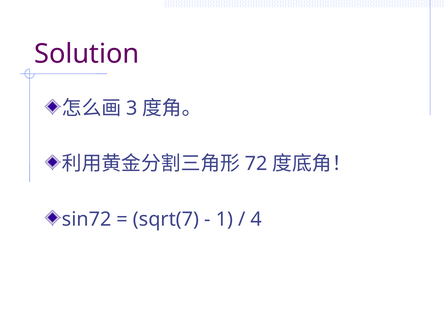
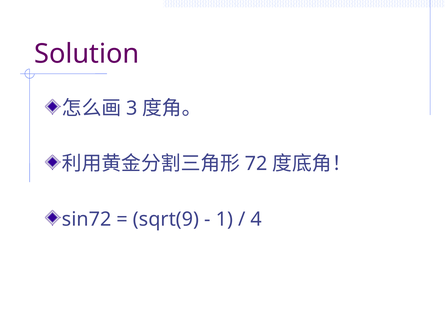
sqrt(7: sqrt(7 -> sqrt(9
